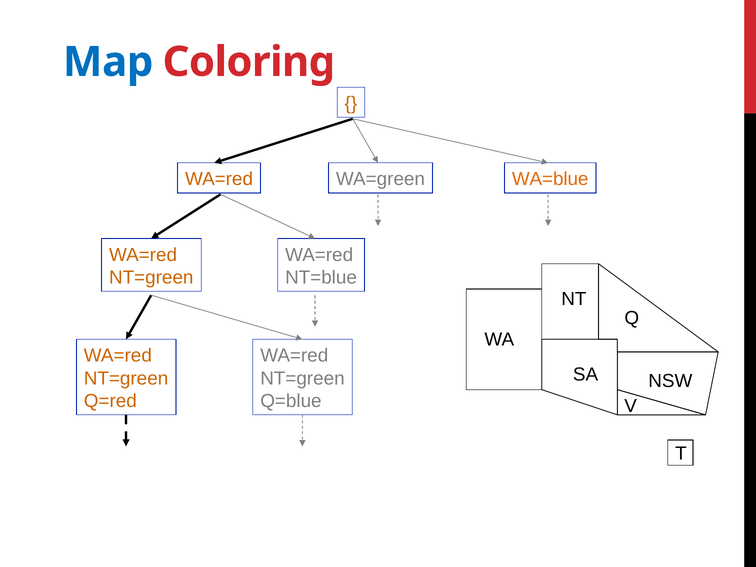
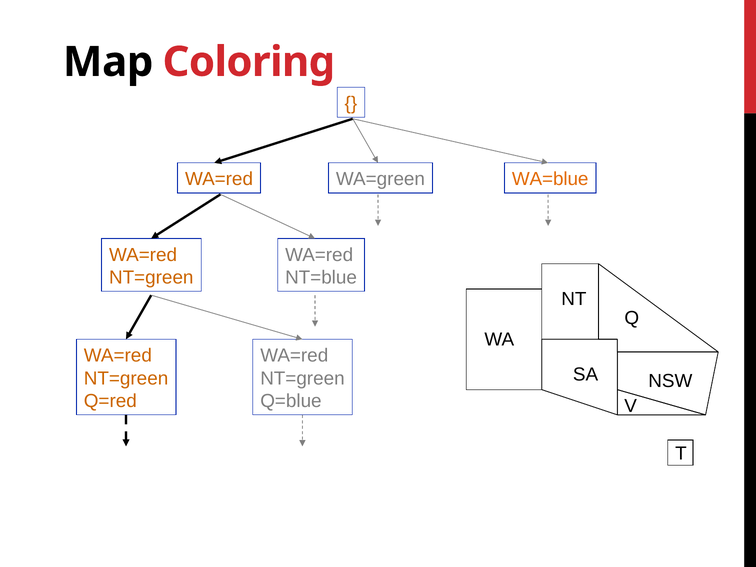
Map colour: blue -> black
